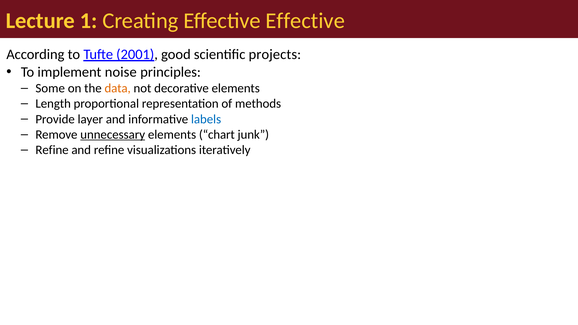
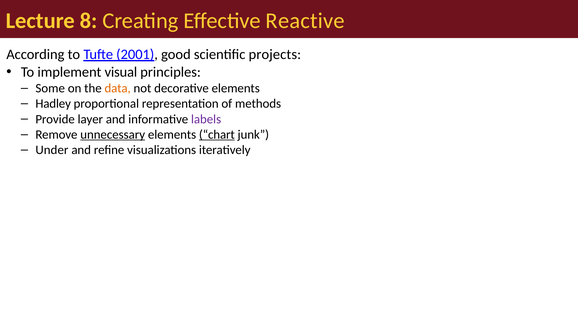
1: 1 -> 8
Effective Effective: Effective -> Reactive
noise: noise -> visual
Length: Length -> Hadley
labels colour: blue -> purple
chart underline: none -> present
Refine at (52, 150): Refine -> Under
